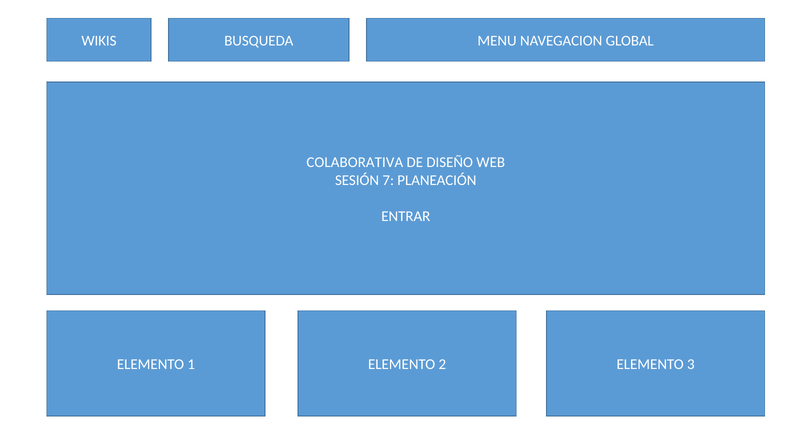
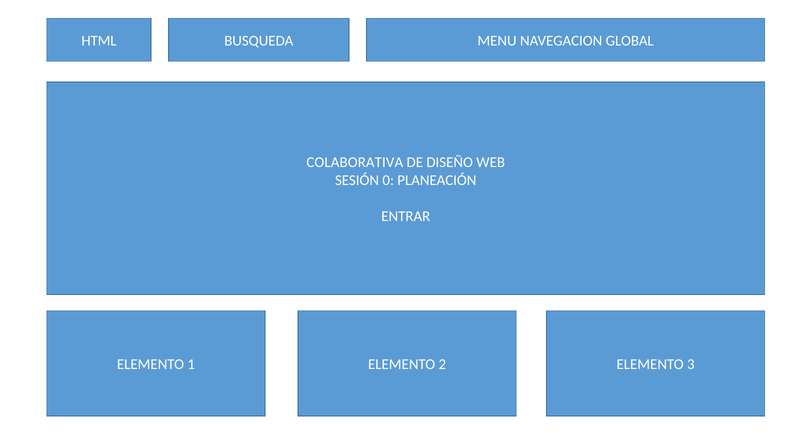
WIKIS: WIKIS -> HTML
7: 7 -> 0
